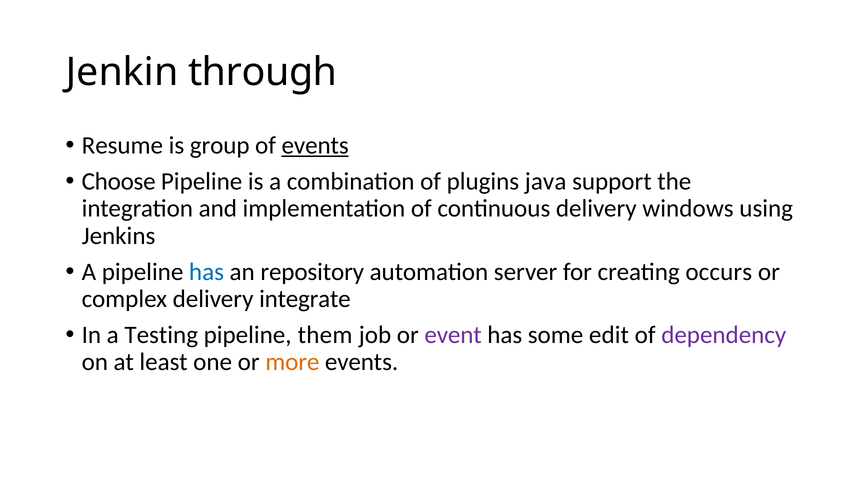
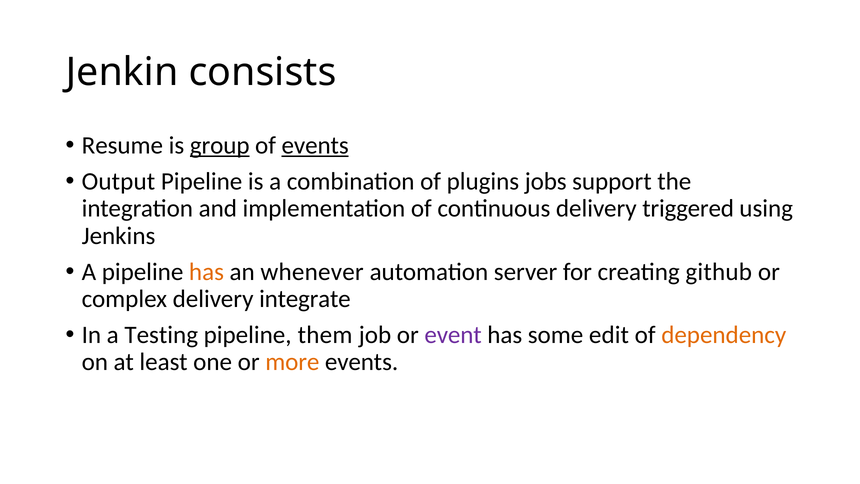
through: through -> consists
group underline: none -> present
Choose: Choose -> Output
java: java -> jobs
windows: windows -> triggered
has at (206, 272) colour: blue -> orange
repository: repository -> whenever
occurs: occurs -> github
dependency colour: purple -> orange
